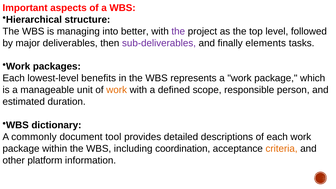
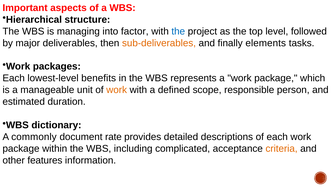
better: better -> factor
the at (178, 31) colour: purple -> blue
sub-deliverables colour: purple -> orange
tool: tool -> rate
coordination: coordination -> complicated
platform: platform -> features
